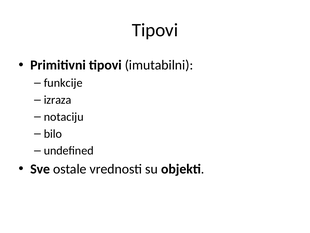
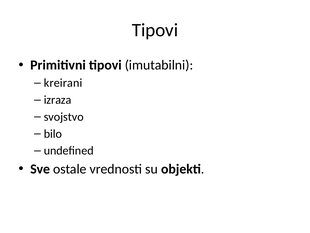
funkcije: funkcije -> kreirani
notaciju: notaciju -> svojstvo
